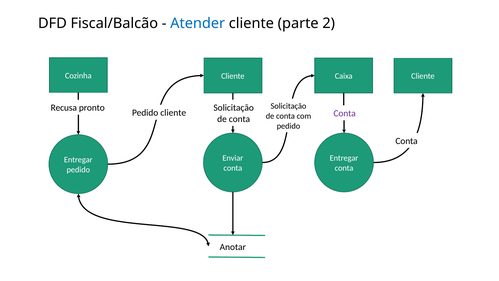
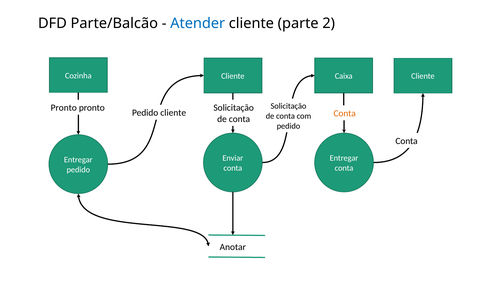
Fiscal/Balcão: Fiscal/Balcão -> Parte/Balcão
Recusa at (64, 108): Recusa -> Pronto
Conta at (345, 113) colour: purple -> orange
